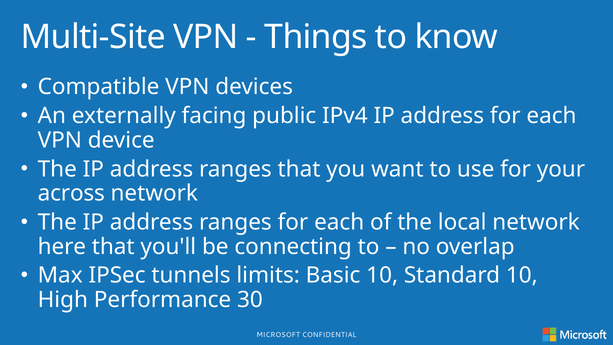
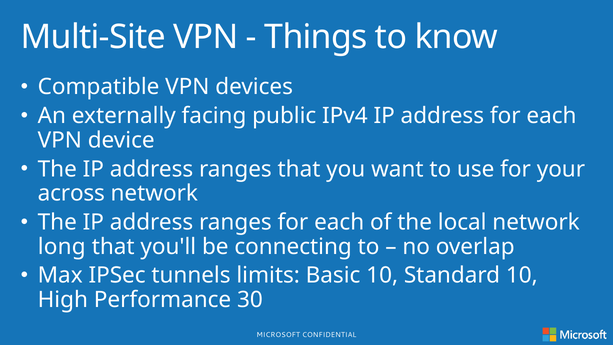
here: here -> long
